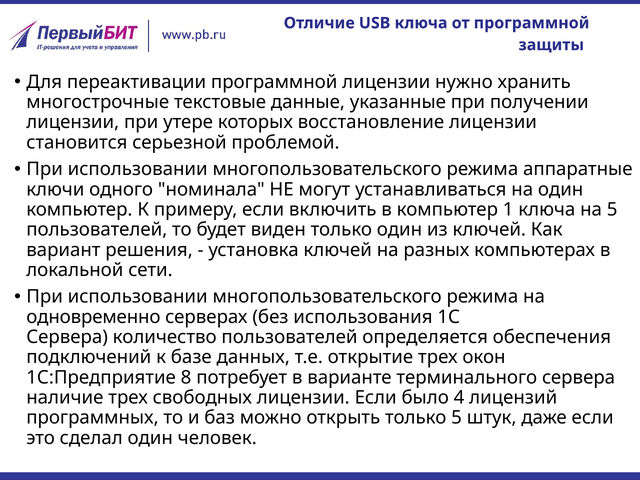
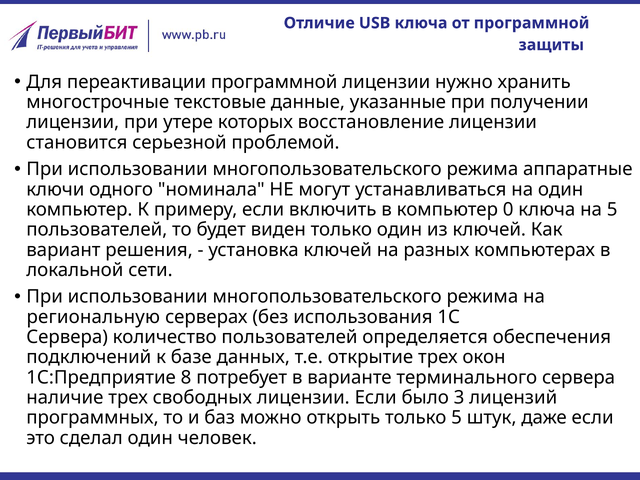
1: 1 -> 0
одновременно: одновременно -> региональную
4: 4 -> 3
